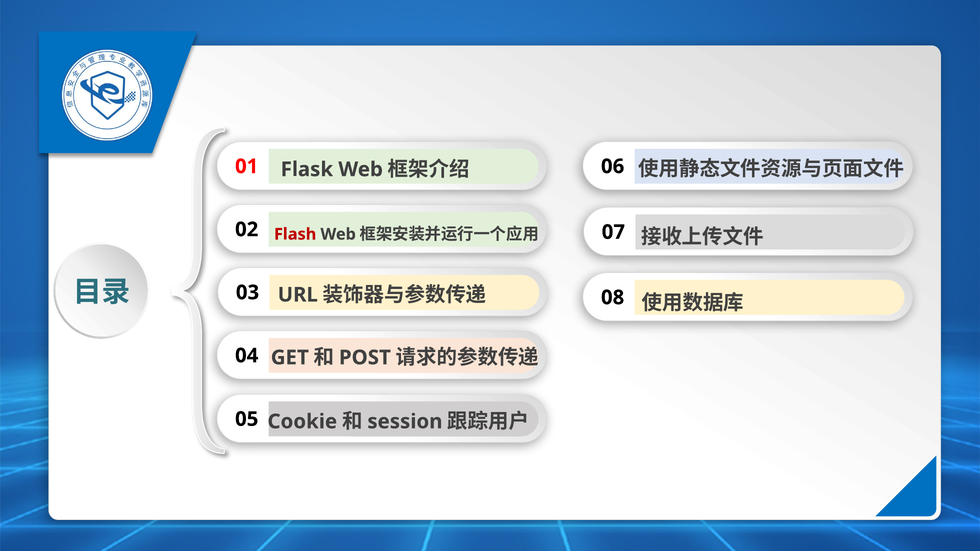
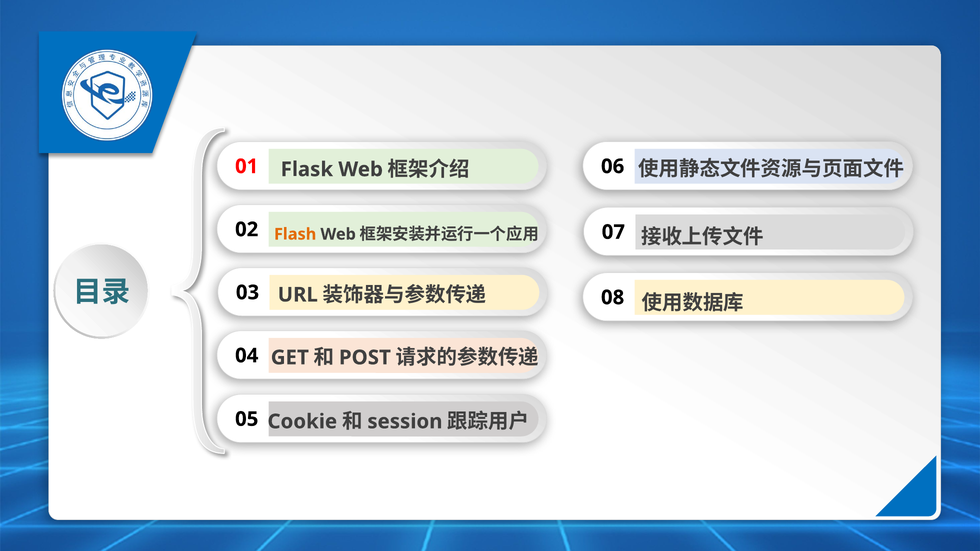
Flash colour: red -> orange
